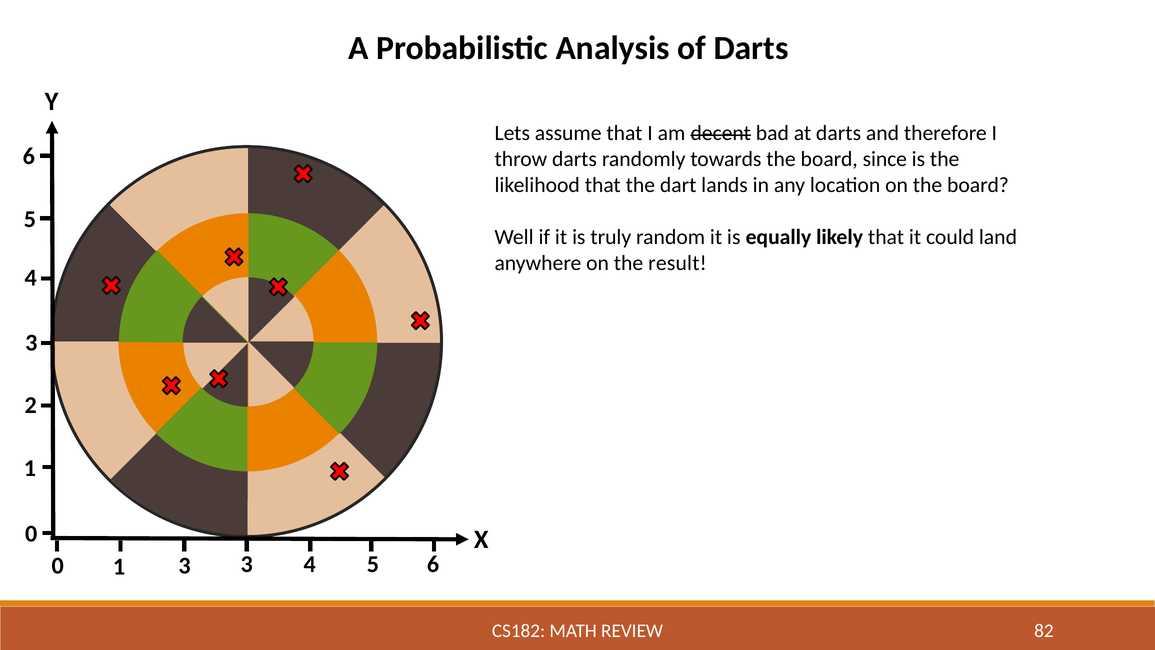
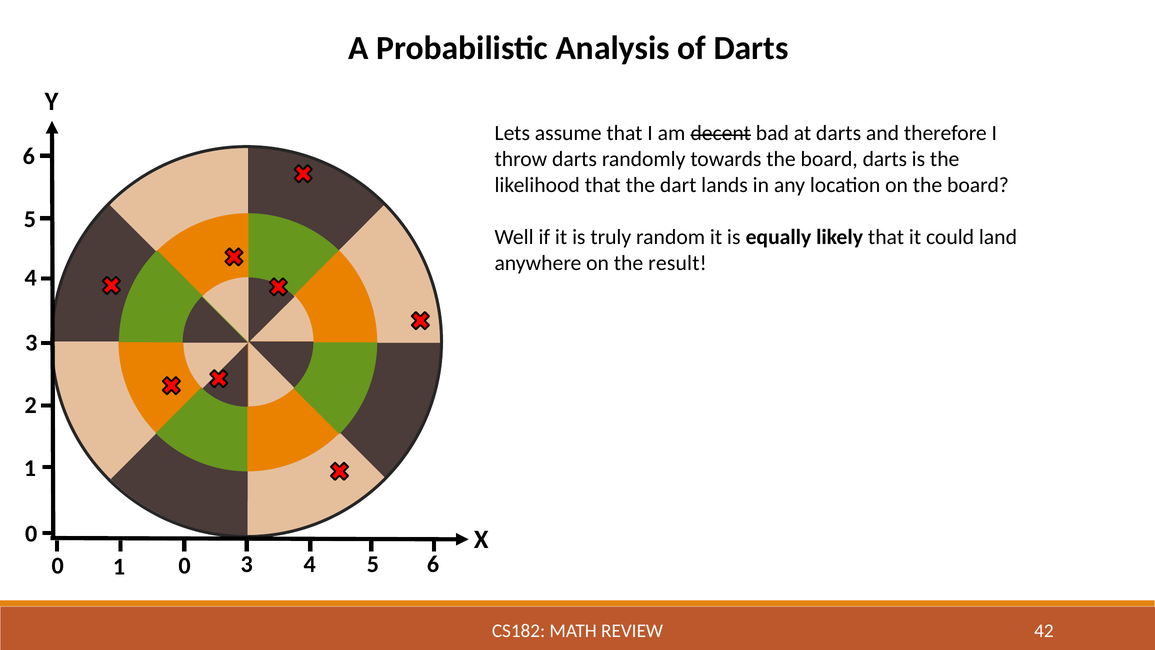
board since: since -> darts
1 3: 3 -> 0
82: 82 -> 42
